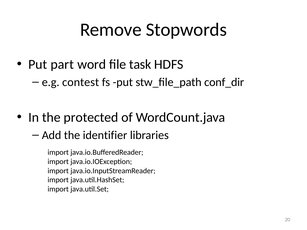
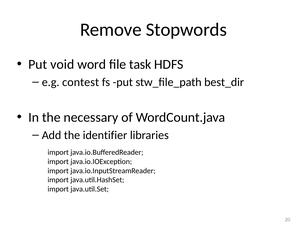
part: part -> void
conf_dir: conf_dir -> best_dir
protected: protected -> necessary
